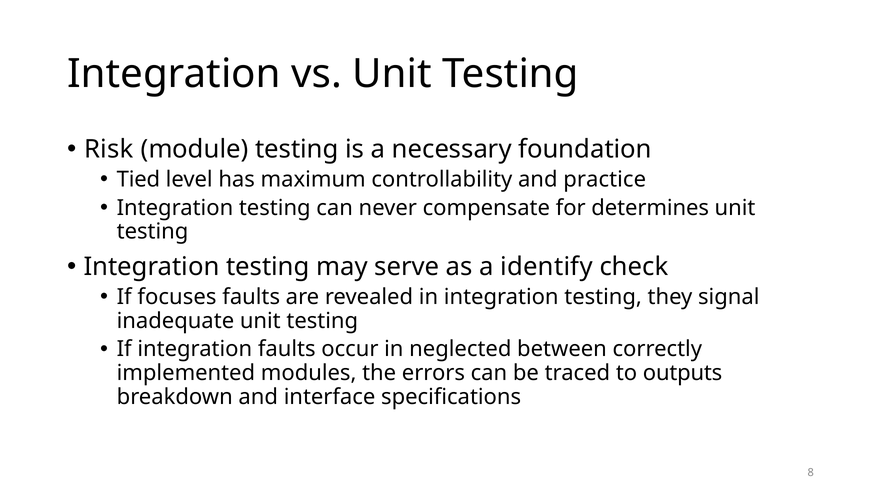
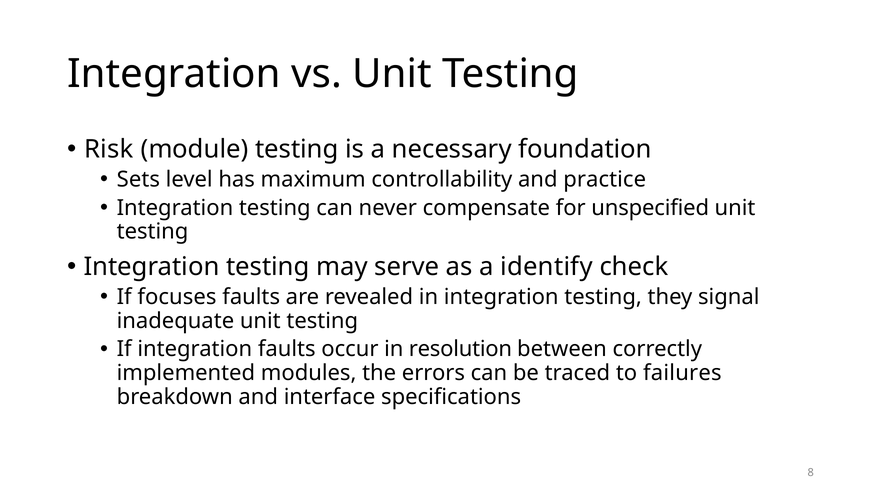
Tied: Tied -> Sets
determines: determines -> unspecified
neglected: neglected -> resolution
outputs: outputs -> failures
